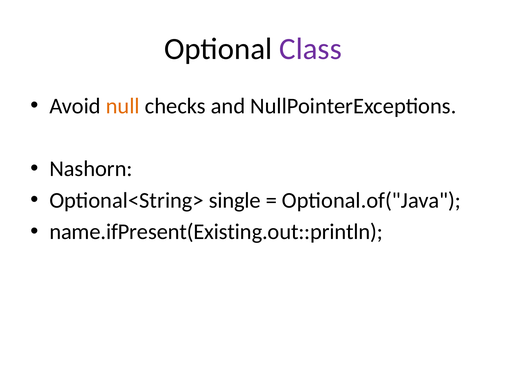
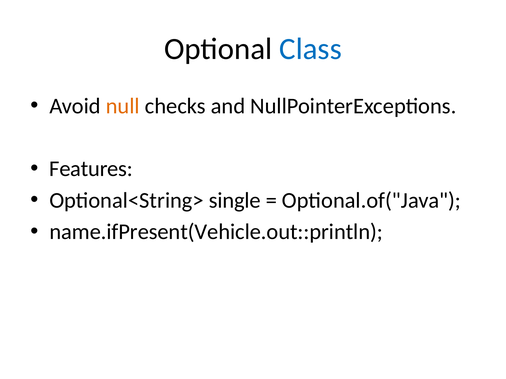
Class colour: purple -> blue
Nashorn: Nashorn -> Features
name.ifPresent(Existing.out::println: name.ifPresent(Existing.out::println -> name.ifPresent(Vehicle.out::println
